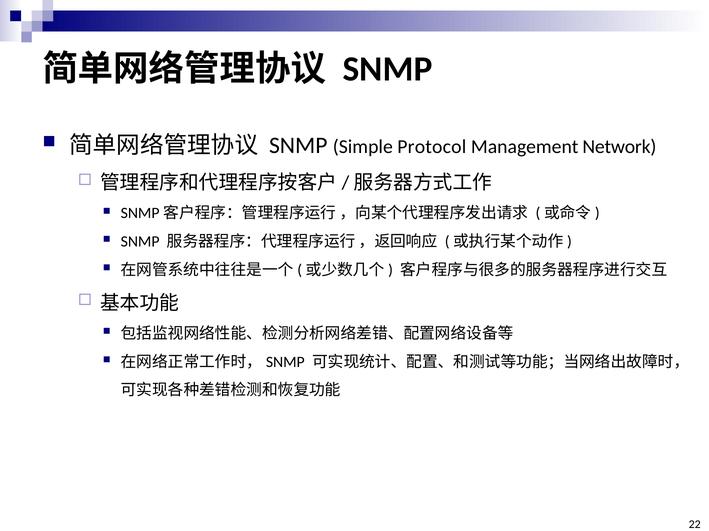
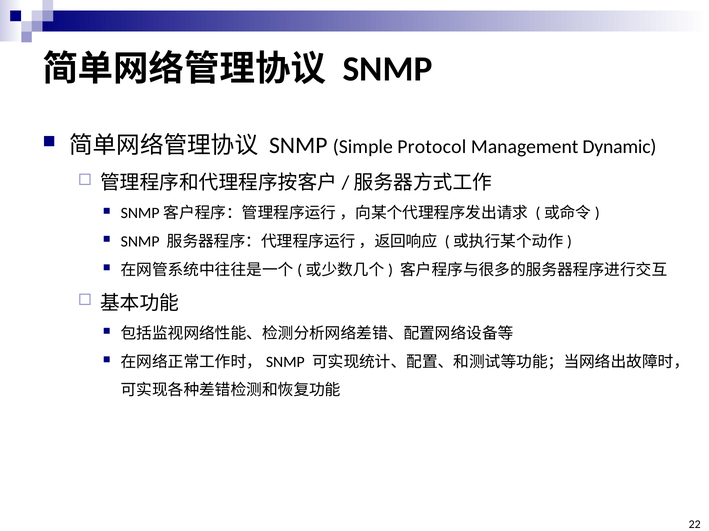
Network: Network -> Dynamic
